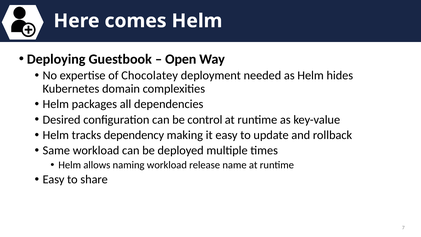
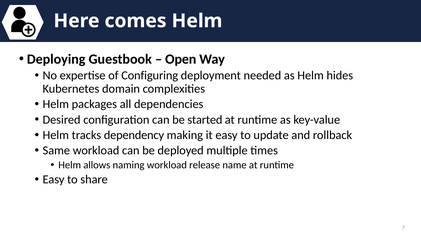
Chocolatey: Chocolatey -> Configuring
control: control -> started
